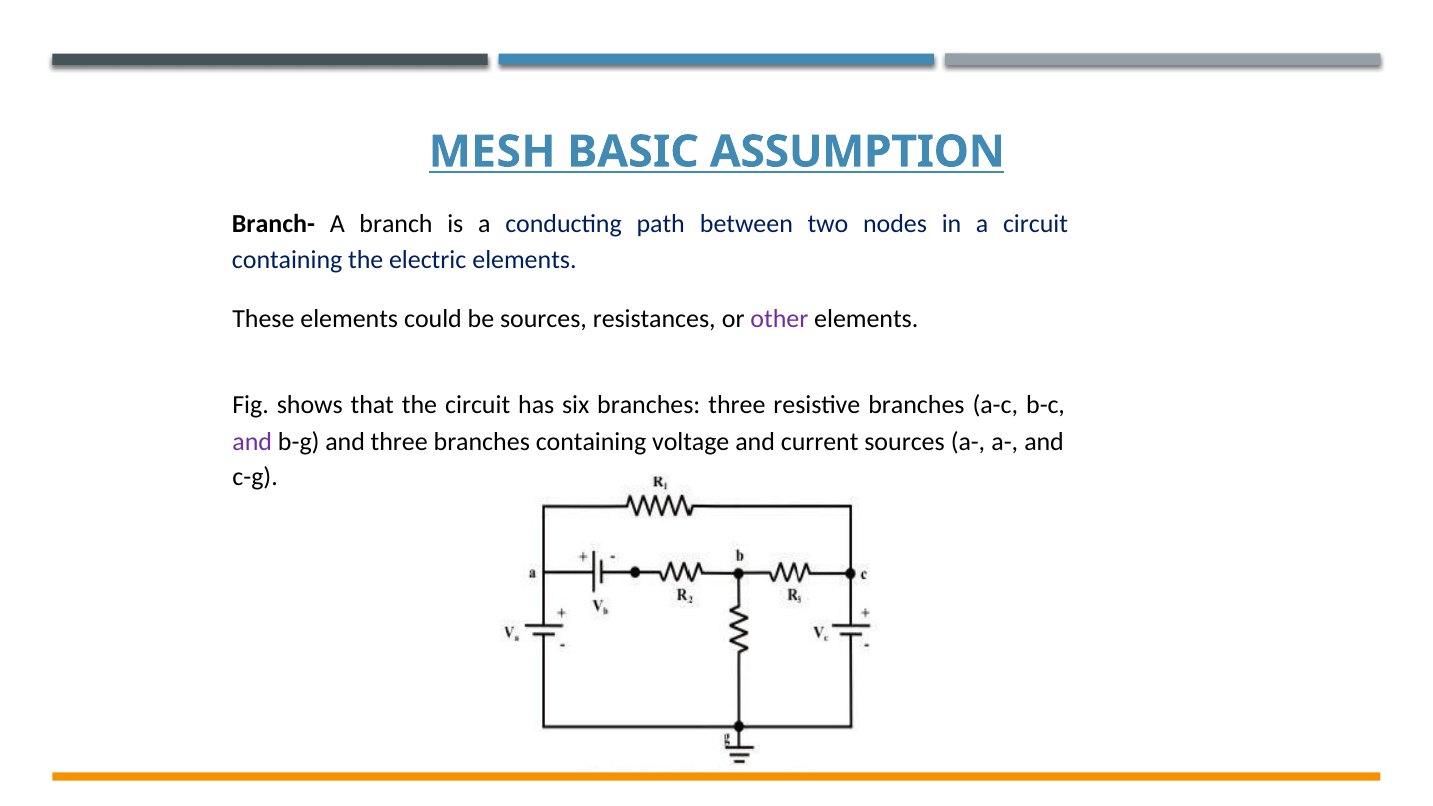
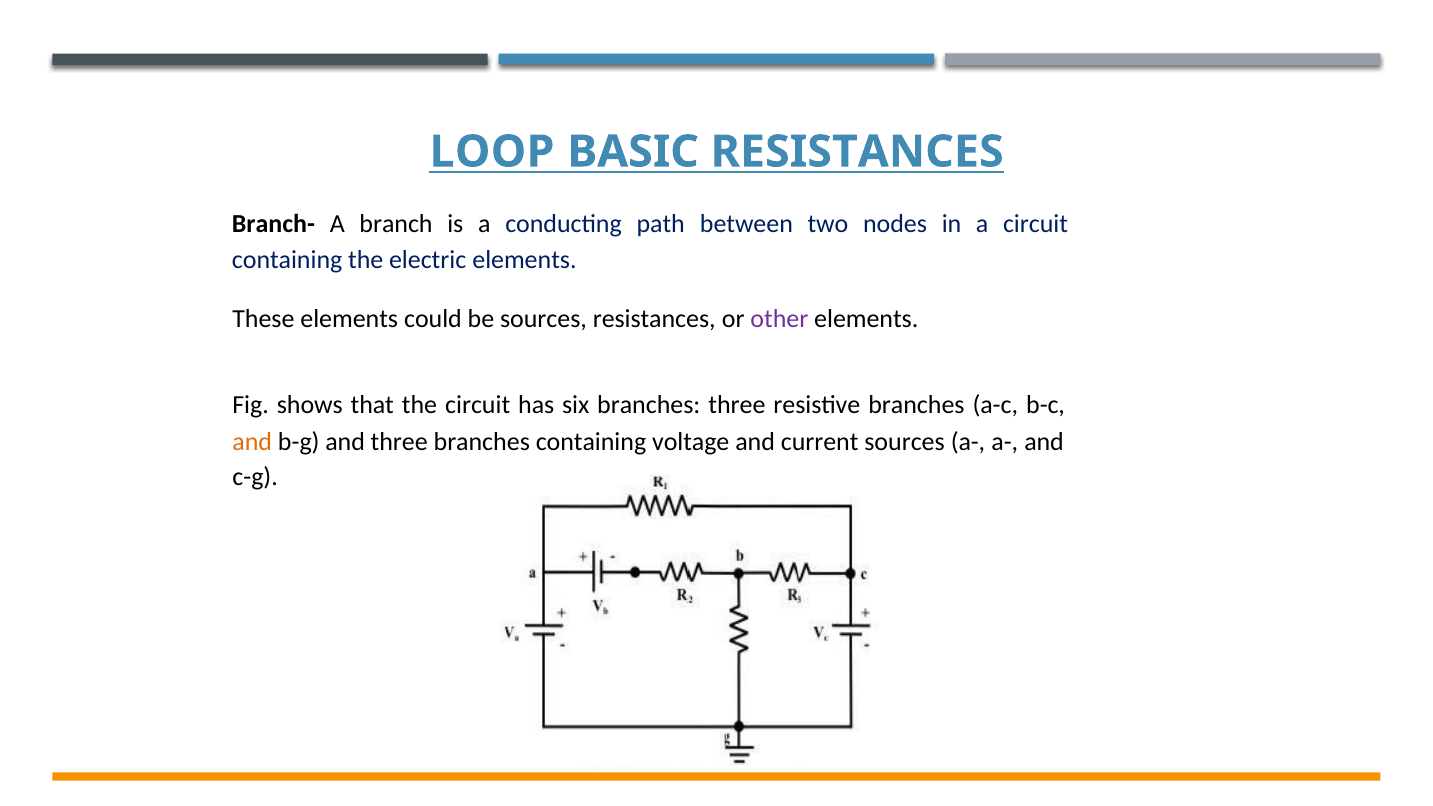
MESH: MESH -> LOOP
BASIC ASSUMPTION: ASSUMPTION -> RESISTANCES
and at (252, 441) colour: purple -> orange
